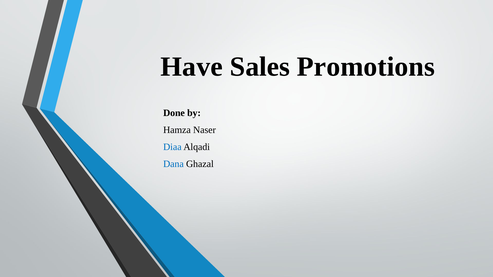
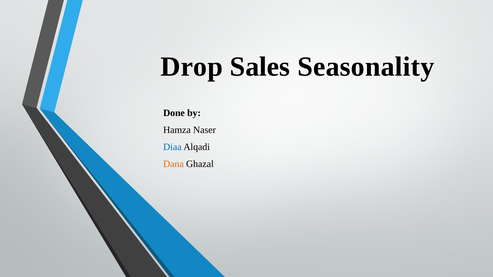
Have: Have -> Drop
Promotions: Promotions -> Seasonality
Dana colour: blue -> orange
